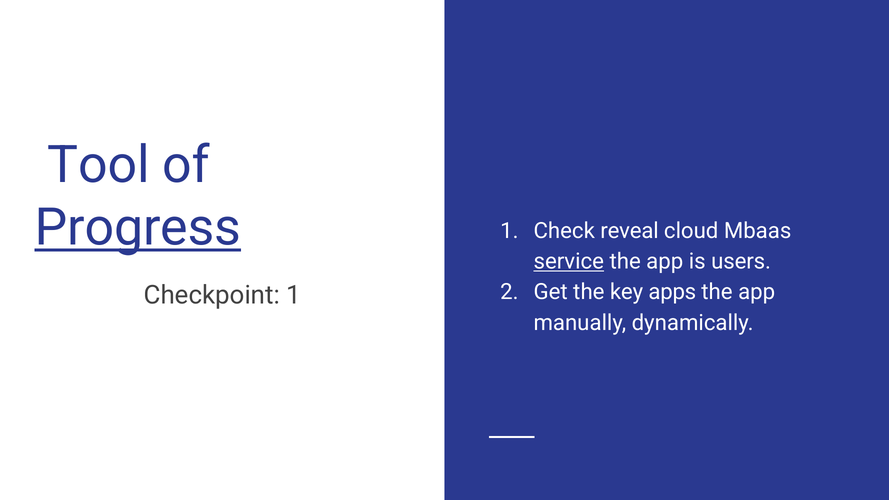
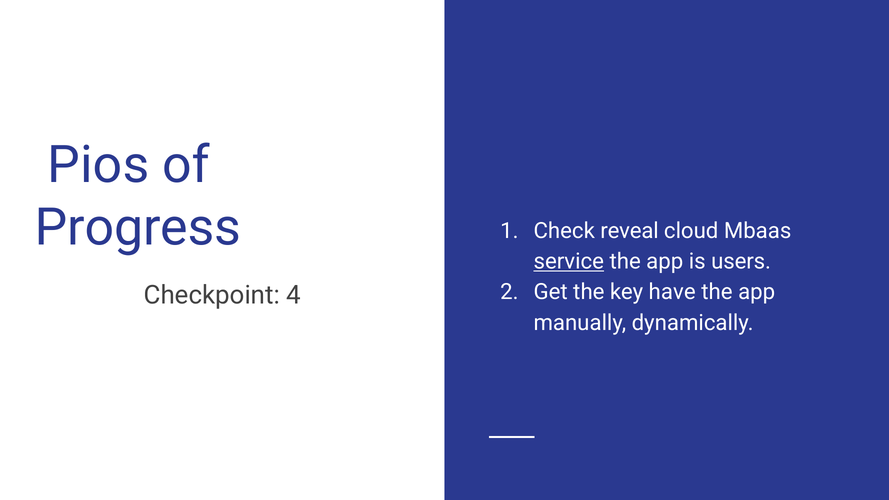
Tool: Tool -> Pios
Progress underline: present -> none
apps: apps -> have
Checkpoint 1: 1 -> 4
